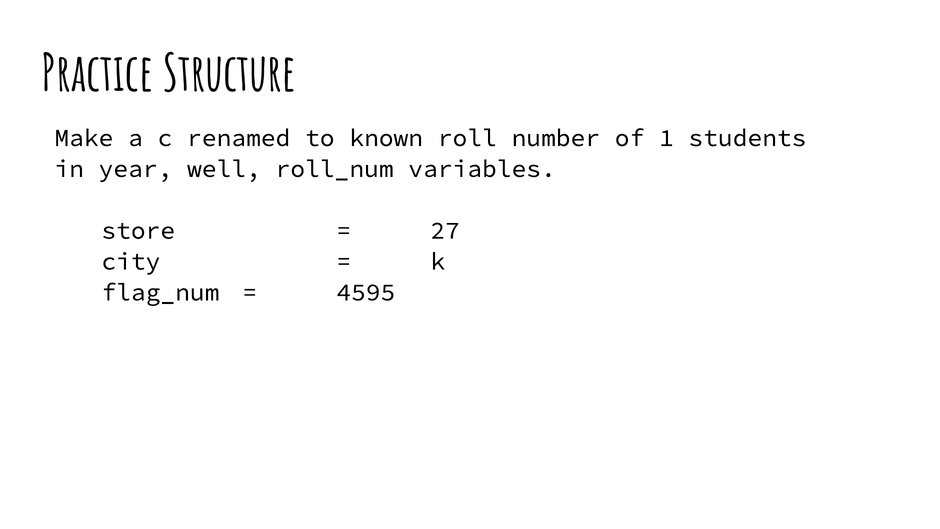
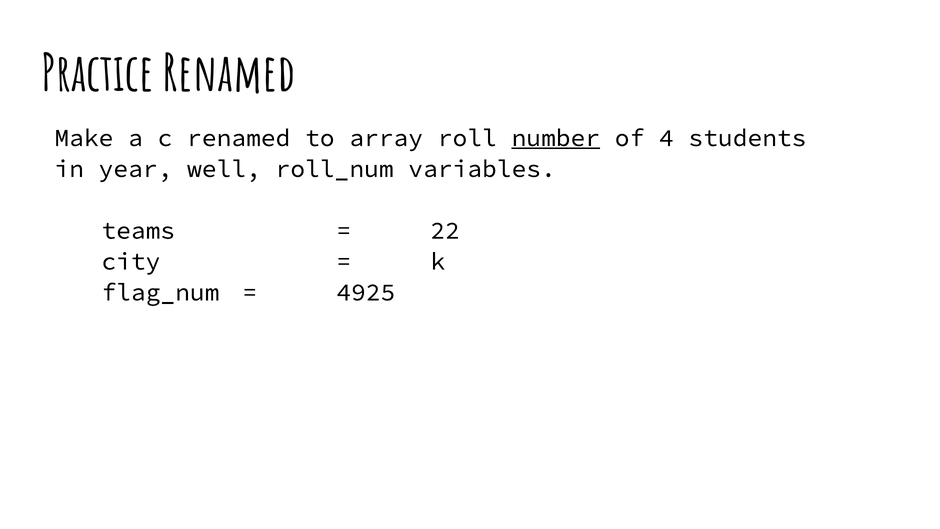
Practice Structure: Structure -> Renamed
known: known -> array
number underline: none -> present
1: 1 -> 4
store: store -> teams
27: 27 -> 22
4595: 4595 -> 4925
